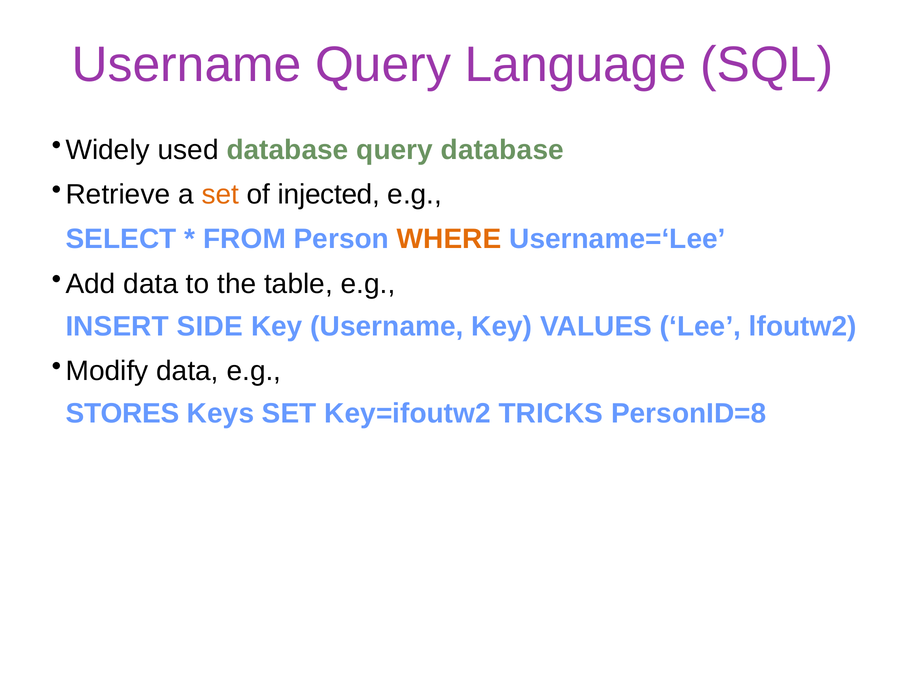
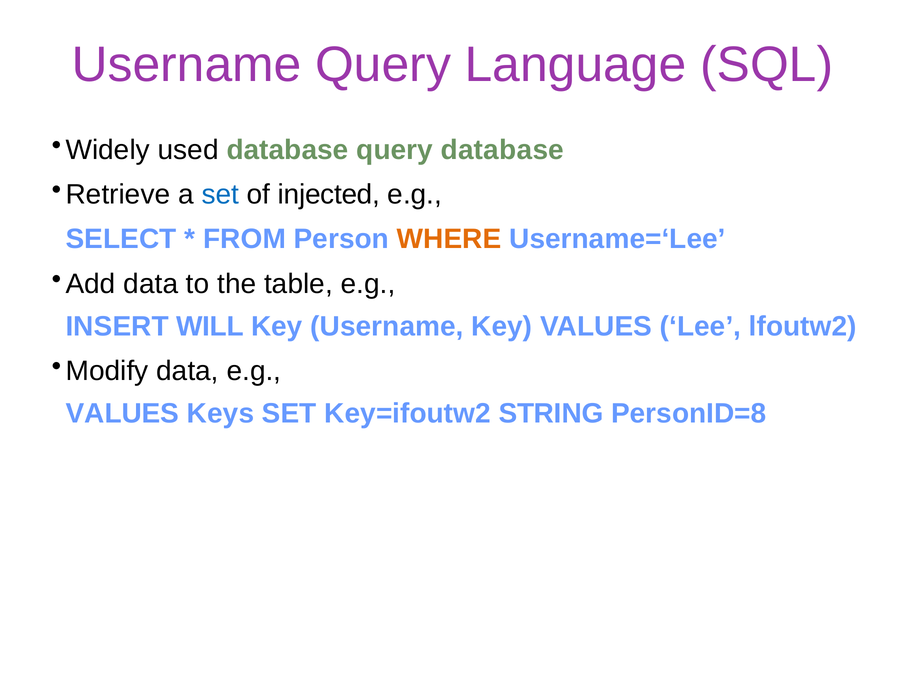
set at (220, 195) colour: orange -> blue
SIDE: SIDE -> WILL
STORES at (123, 414): STORES -> VALUES
TRICKS: TRICKS -> STRING
